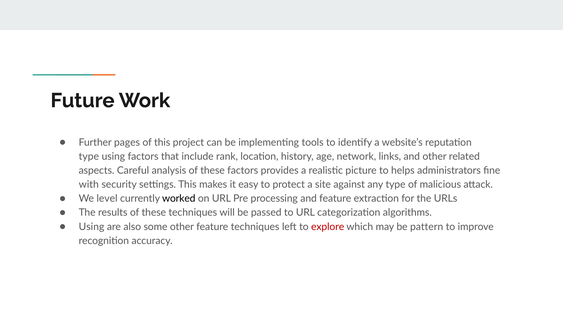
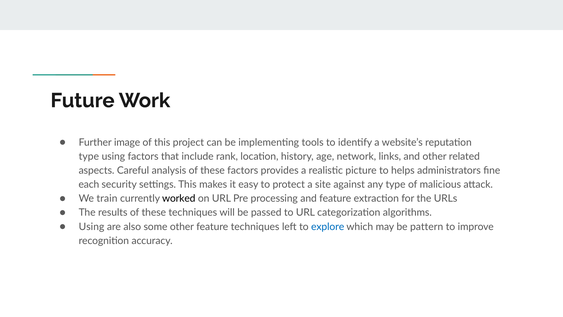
pages: pages -> image
with: with -> each
level: level -> train
explore colour: red -> blue
